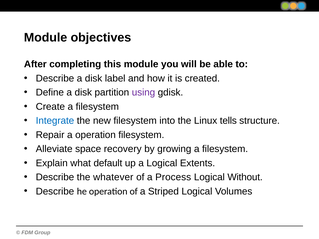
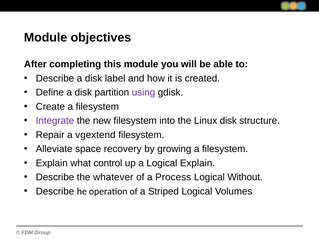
Integrate colour: blue -> purple
Linux tells: tells -> disk
a operation: operation -> vgextend
default: default -> control
Logical Extents: Extents -> Explain
